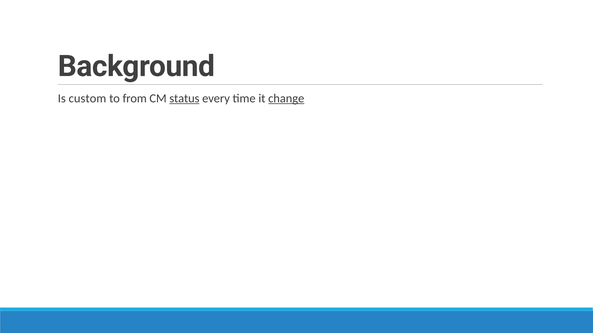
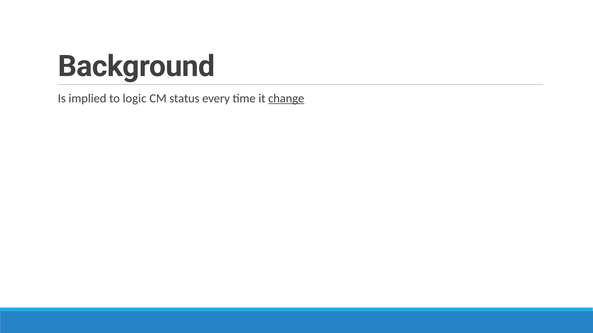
custom: custom -> implied
from: from -> logic
status underline: present -> none
